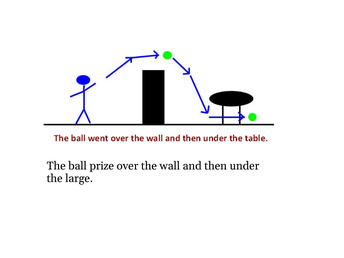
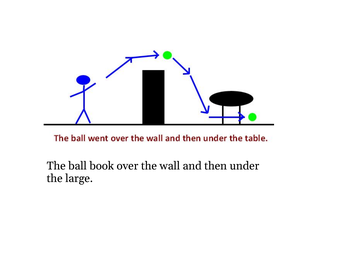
prize: prize -> book
